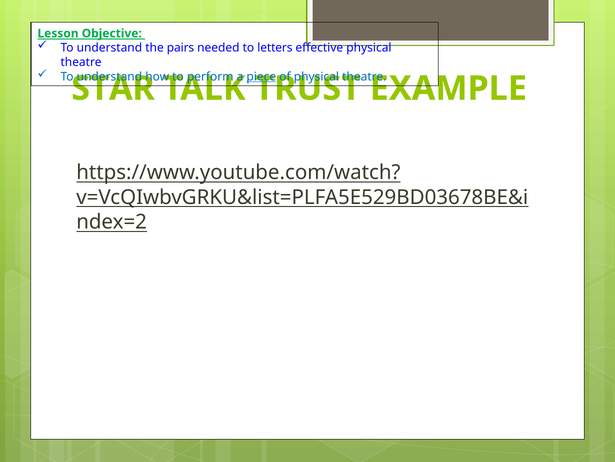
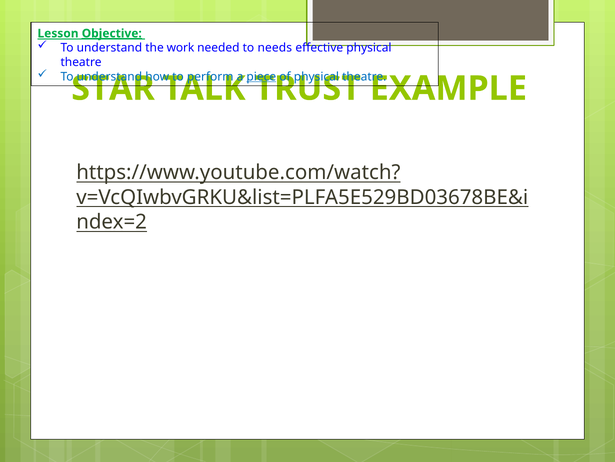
Objective underline: none -> present
pairs: pairs -> work
letters: letters -> needs
